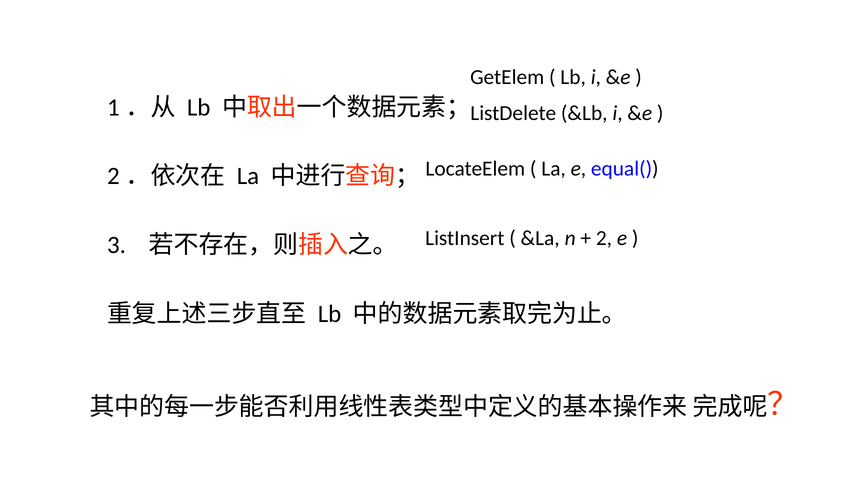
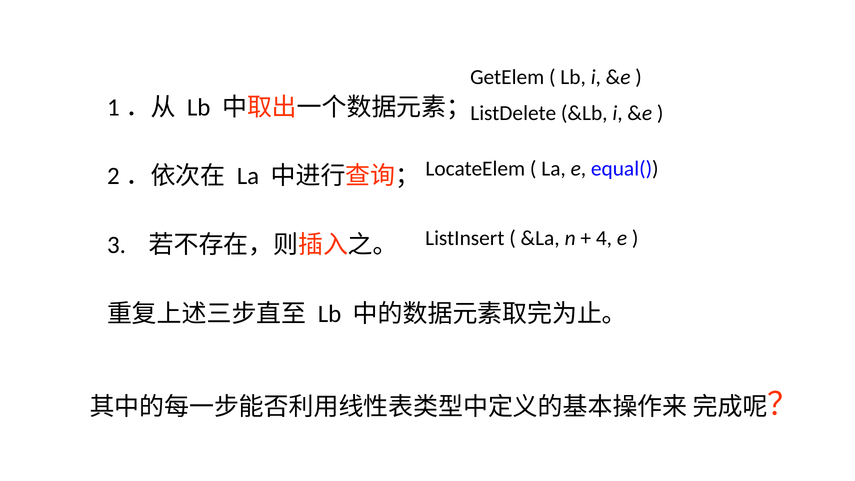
2: 2 -> 4
